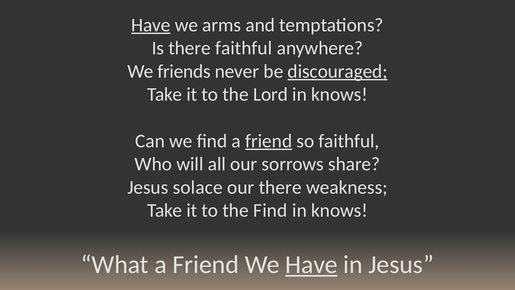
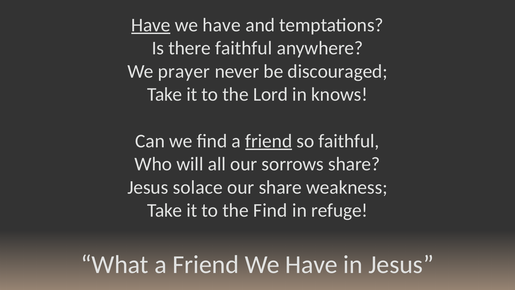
arms at (222, 25): arms -> have
friends: friends -> prayer
discouraged underline: present -> none
our there: there -> share
knows at (339, 210): knows -> refuge
Have at (311, 265) underline: present -> none
